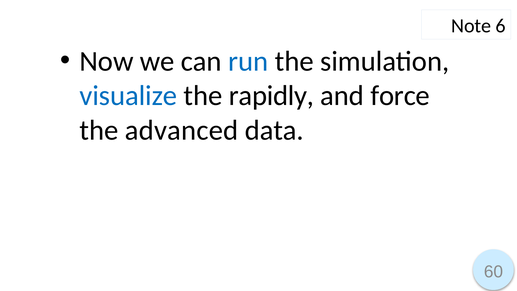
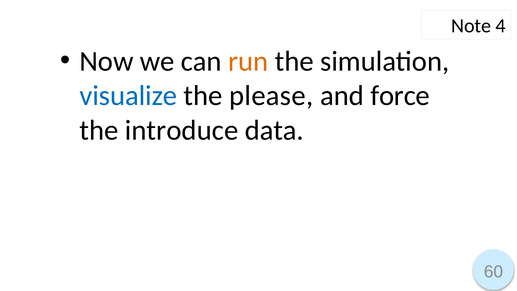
6: 6 -> 4
run colour: blue -> orange
rapidly: rapidly -> please
advanced: advanced -> introduce
